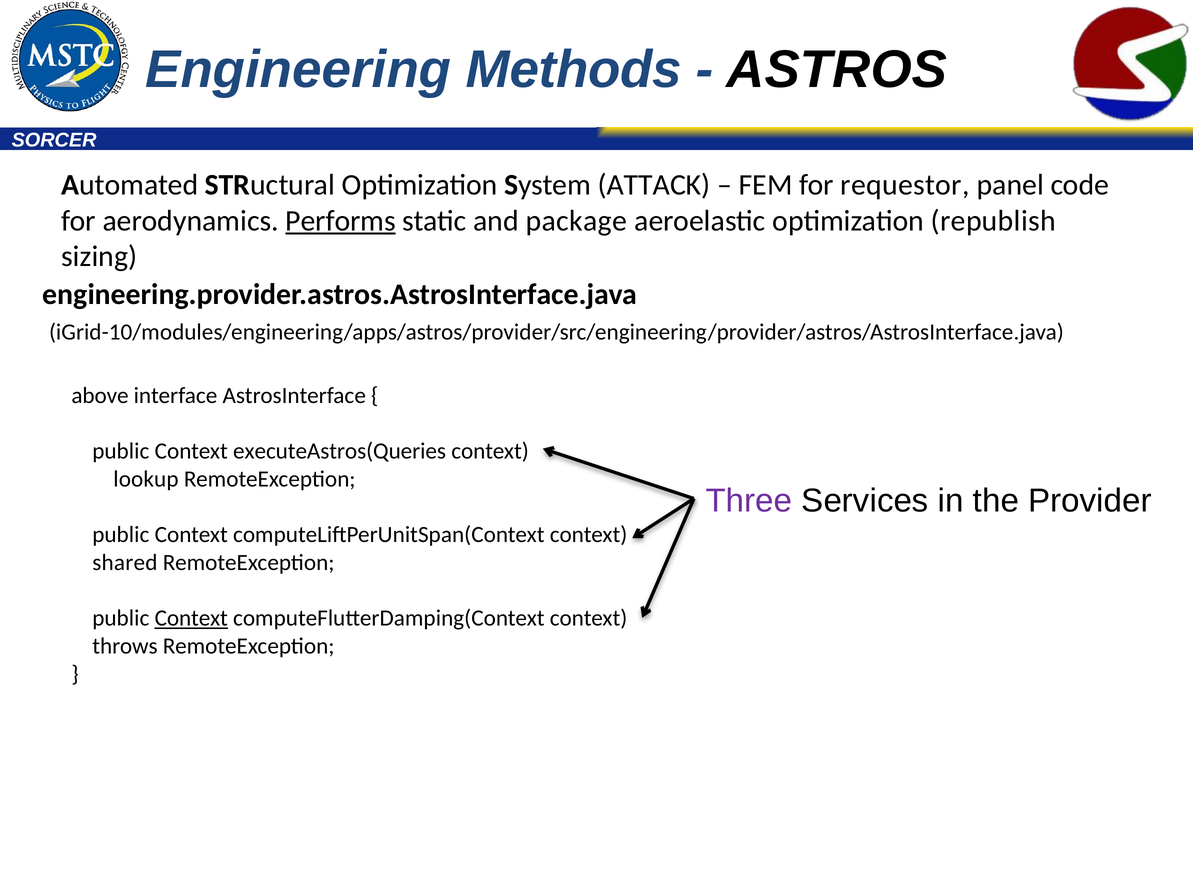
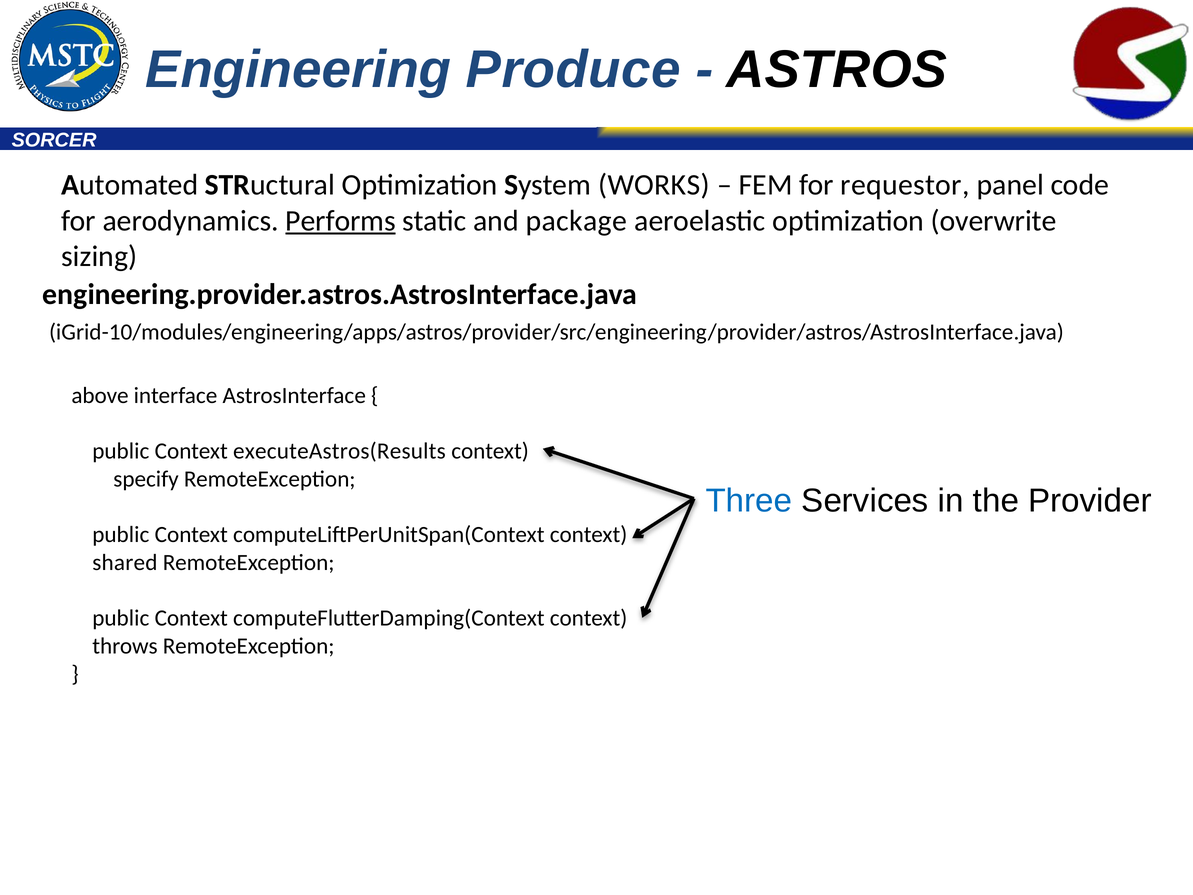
Methods: Methods -> Produce
ATTACK: ATTACK -> WORKS
republish: republish -> overwrite
executeAstros(Queries: executeAstros(Queries -> executeAstros(Results
lookup: lookup -> specify
Three colour: purple -> blue
Context at (191, 618) underline: present -> none
